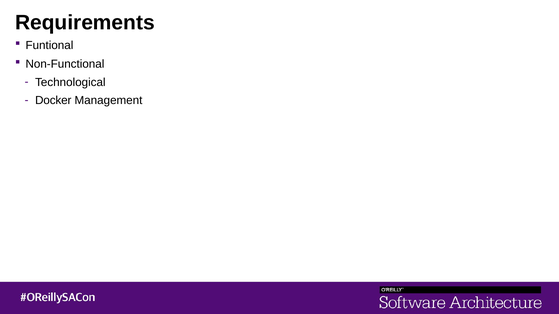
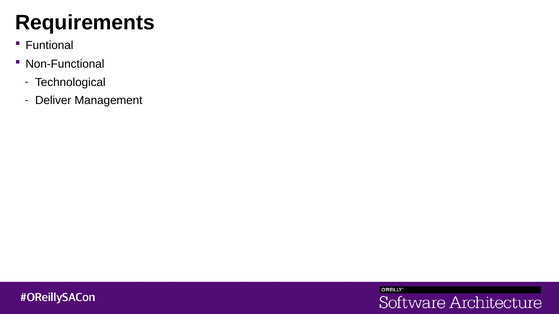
Docker: Docker -> Deliver
